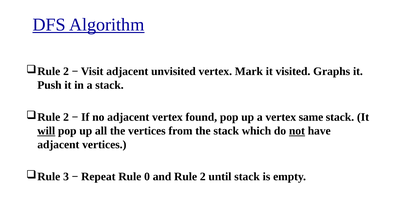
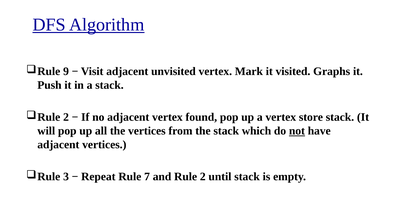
2 at (66, 72): 2 -> 9
same: same -> store
will underline: present -> none
0: 0 -> 7
